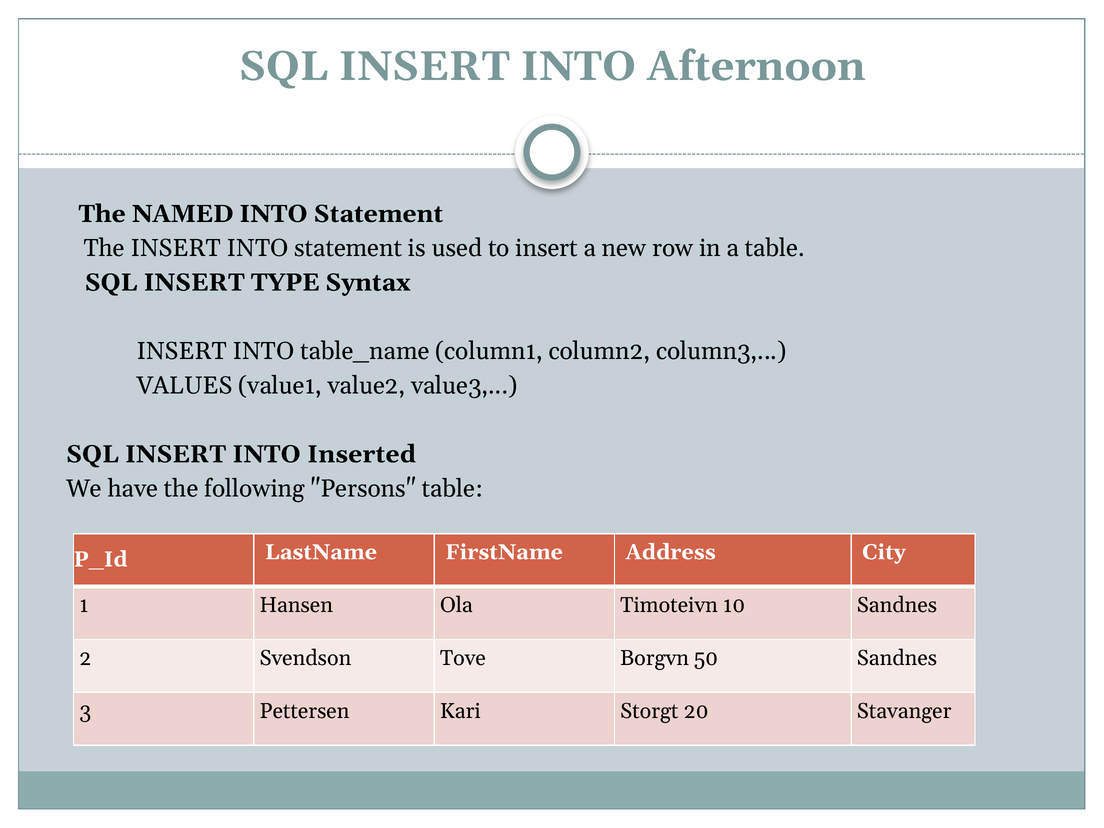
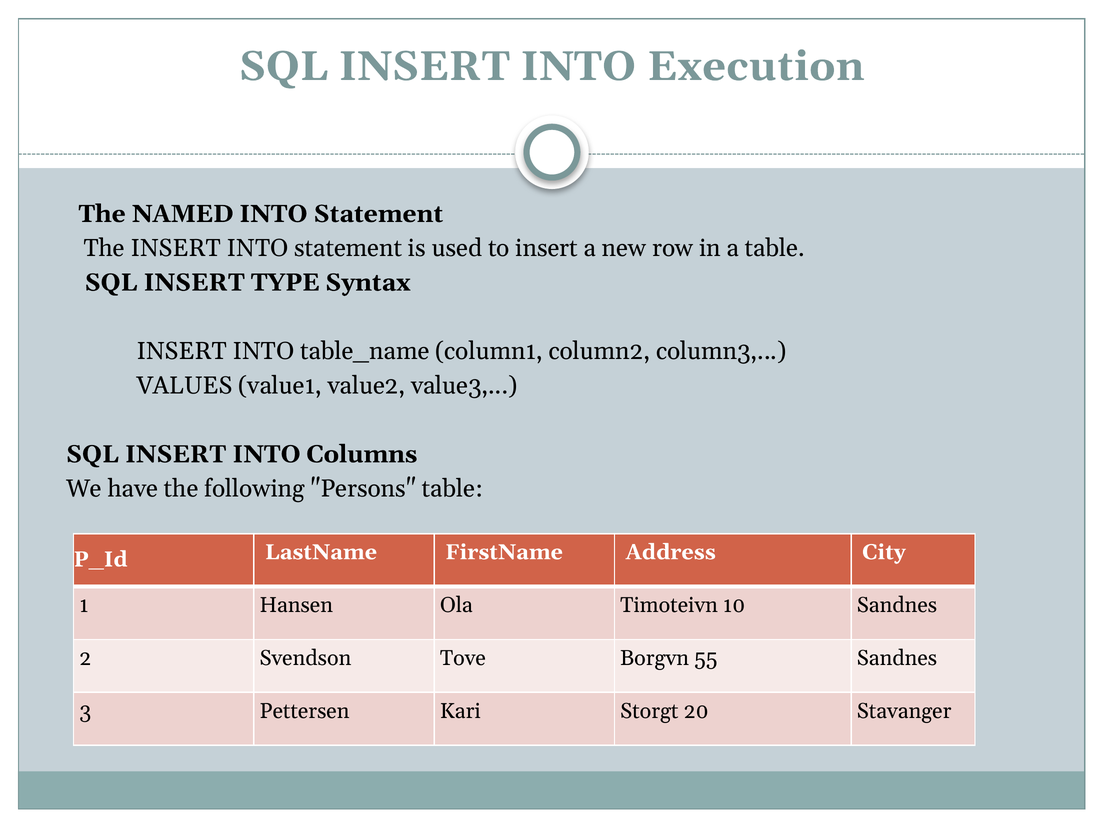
Afternoon: Afternoon -> Execution
Inserted: Inserted -> Columns
50: 50 -> 55
